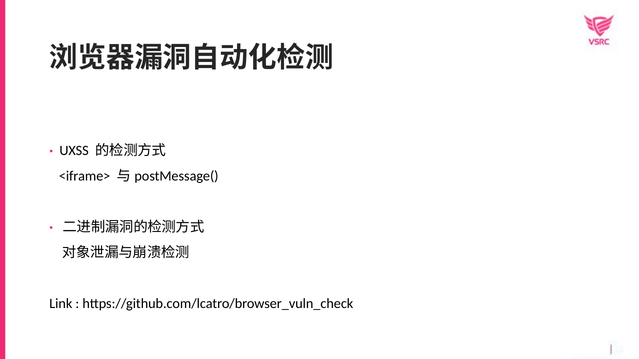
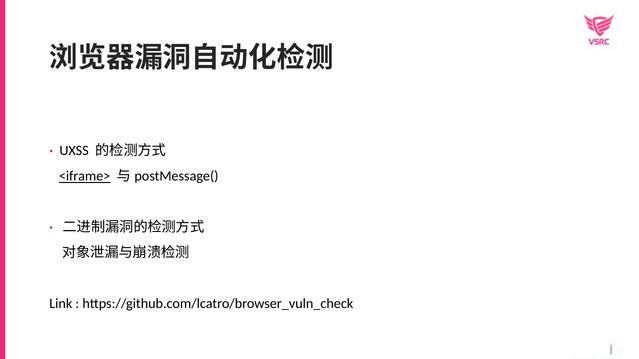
<iframe> underline: none -> present
